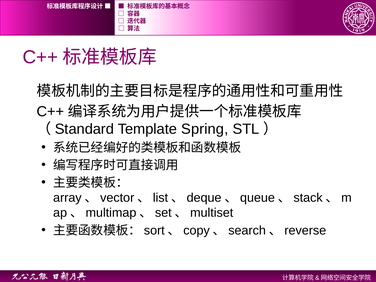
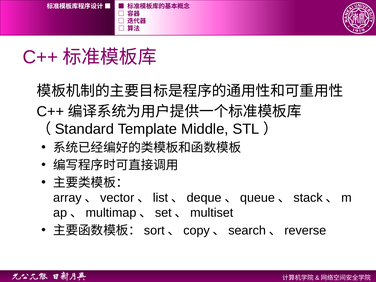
Spring: Spring -> Middle
